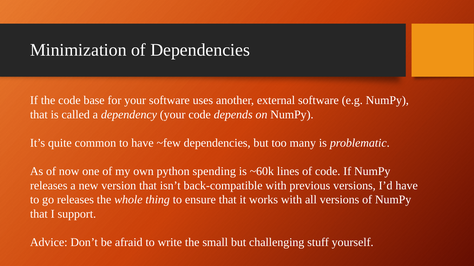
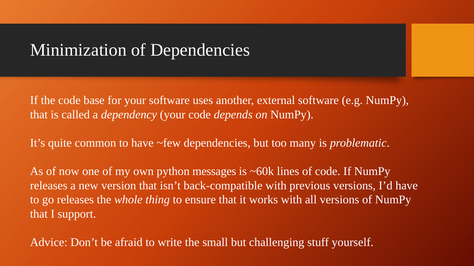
spending: spending -> messages
